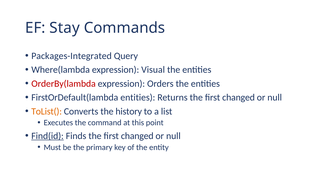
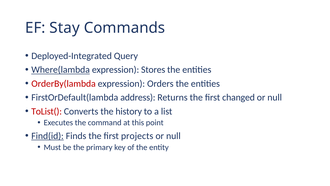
Packages-Integrated: Packages-Integrated -> Deployed-Integrated
Where(lambda underline: none -> present
Visual: Visual -> Stores
FirstOrDefault(lambda entities: entities -> address
ToList( colour: orange -> red
Finds the first changed: changed -> projects
